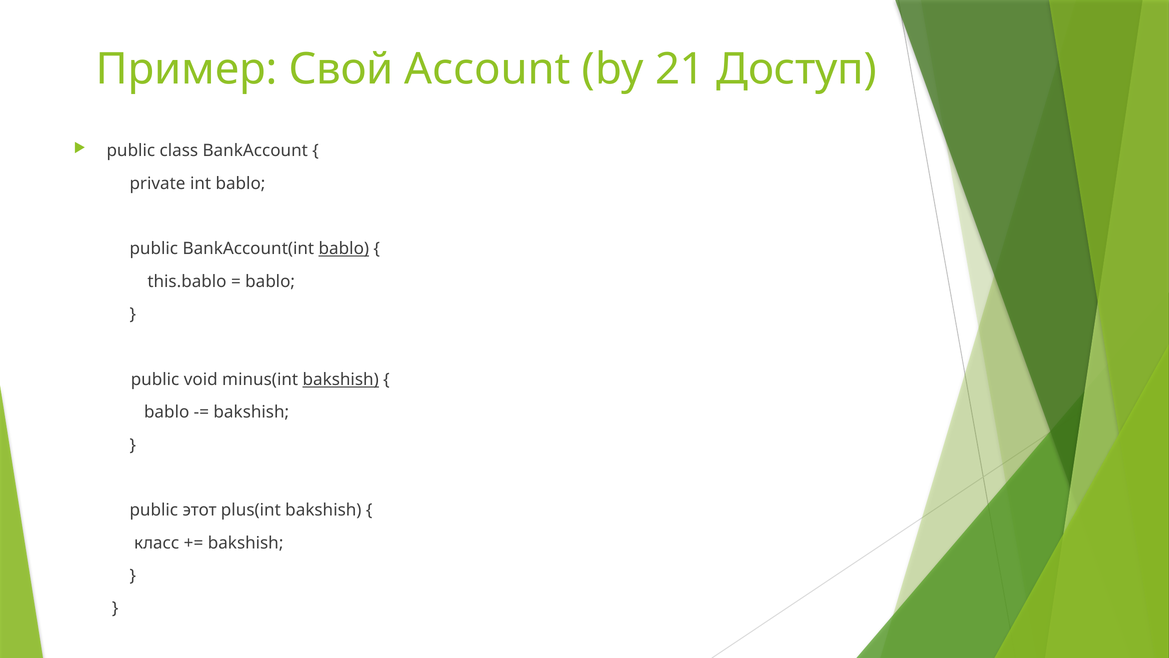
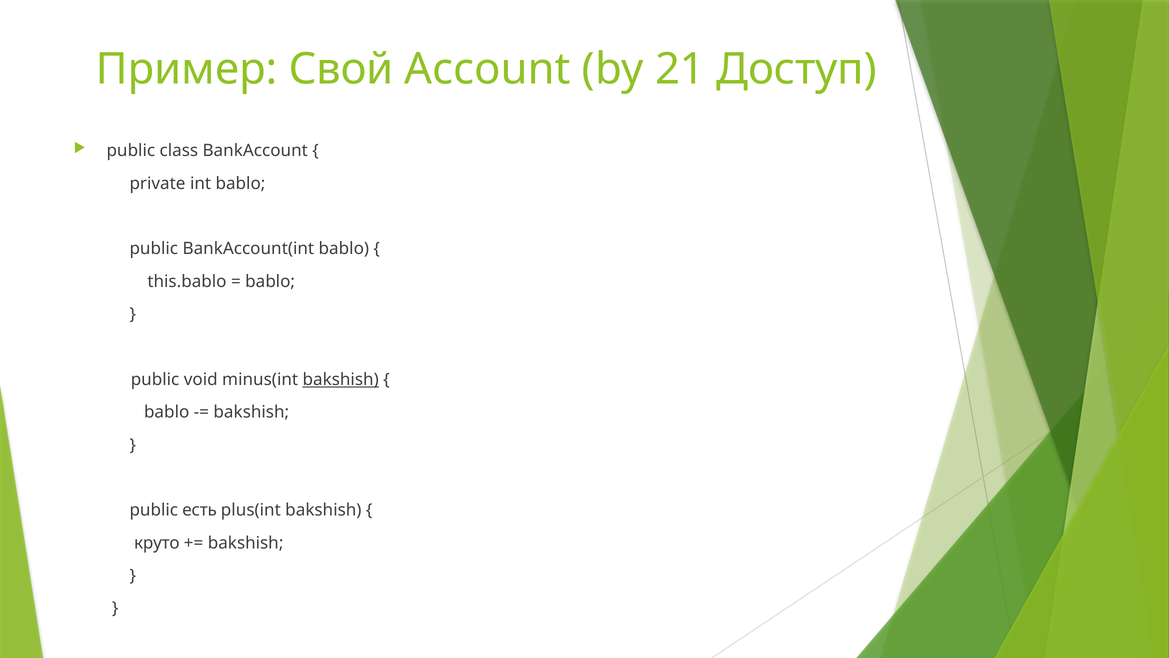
bablo at (344, 249) underline: present -> none
этот: этот -> есть
класс: класс -> круто
